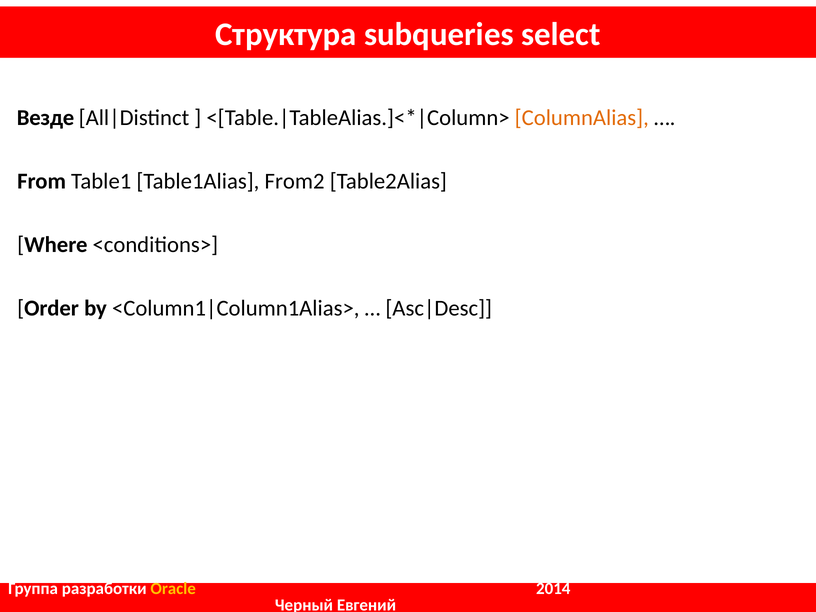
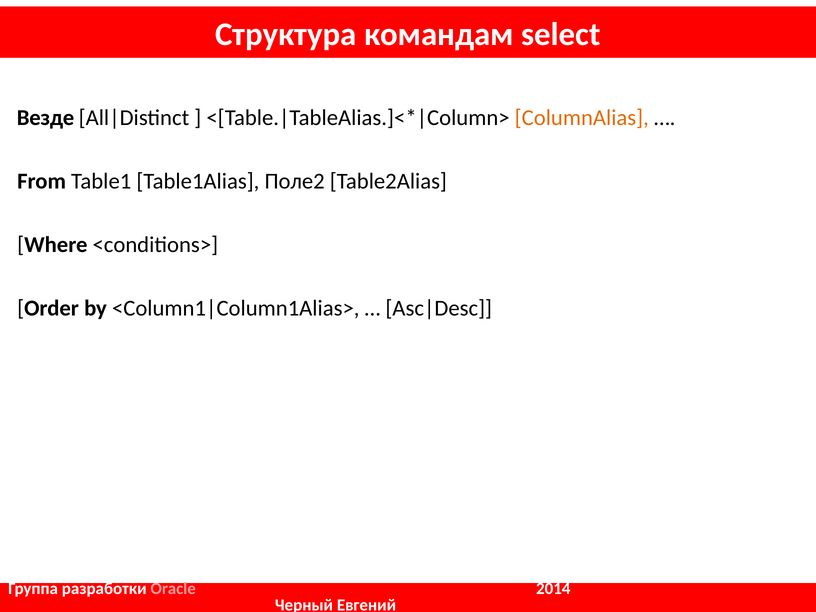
subqueries: subqueries -> командам
From2: From2 -> Поле2
Oracle colour: yellow -> pink
